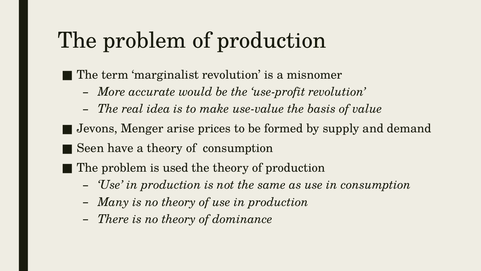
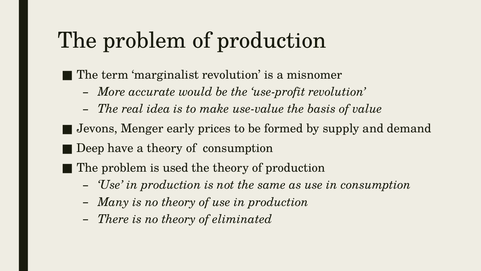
arise: arise -> early
Seen: Seen -> Deep
dominance: dominance -> eliminated
